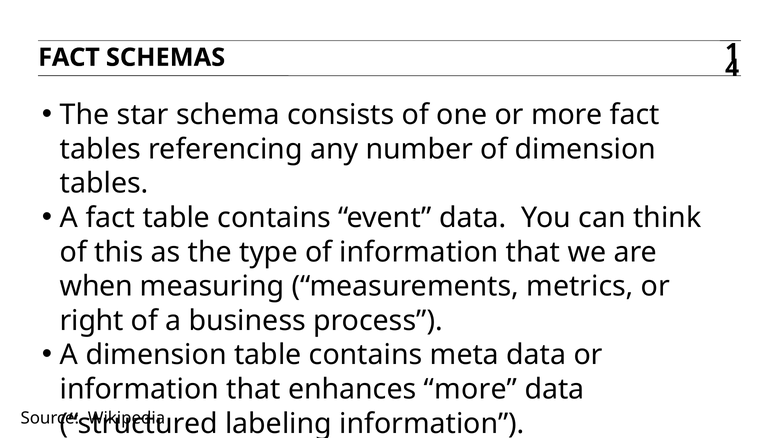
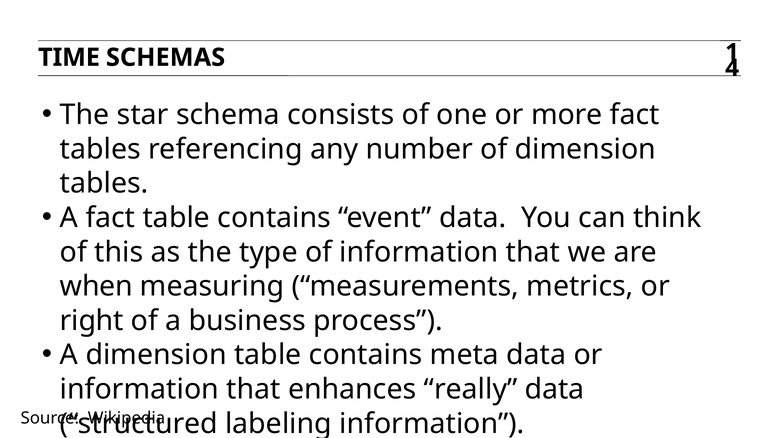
FACT at (69, 57): FACT -> TIME
enhances more: more -> really
